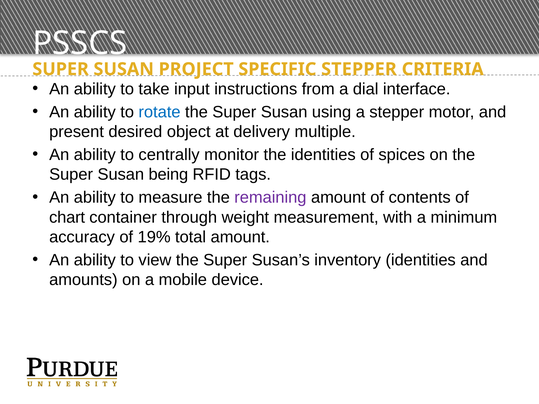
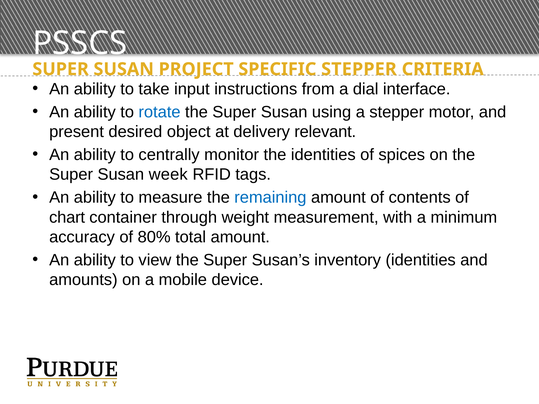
multiple: multiple -> relevant
being: being -> week
remaining colour: purple -> blue
19%: 19% -> 80%
